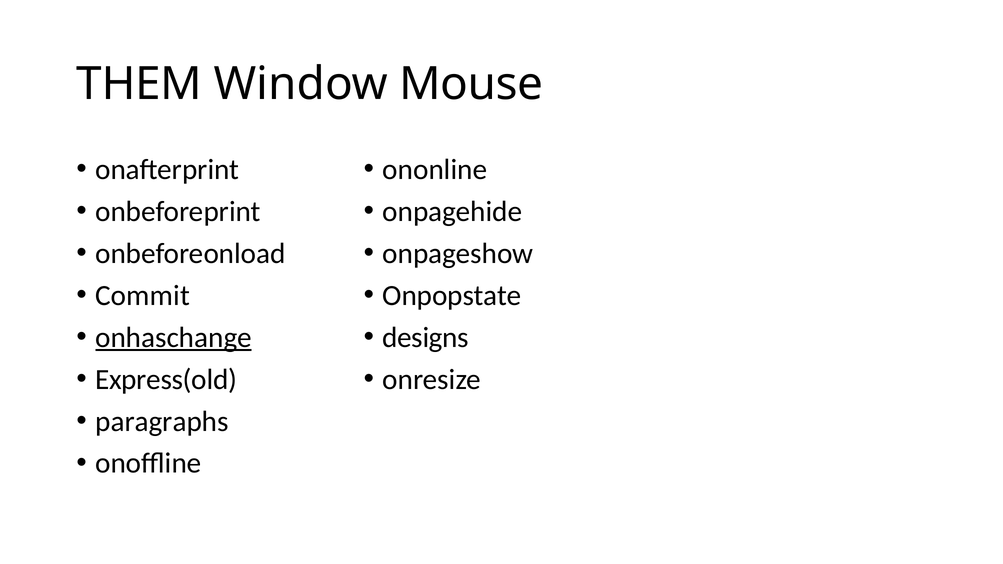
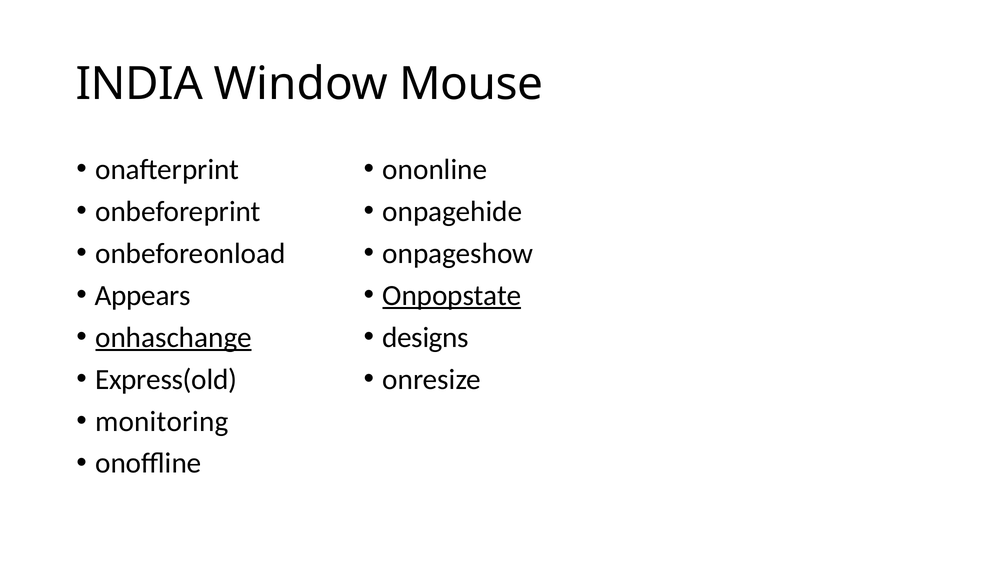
THEM: THEM -> INDIA
Commit: Commit -> Appears
Onpopstate underline: none -> present
paragraphs: paragraphs -> monitoring
